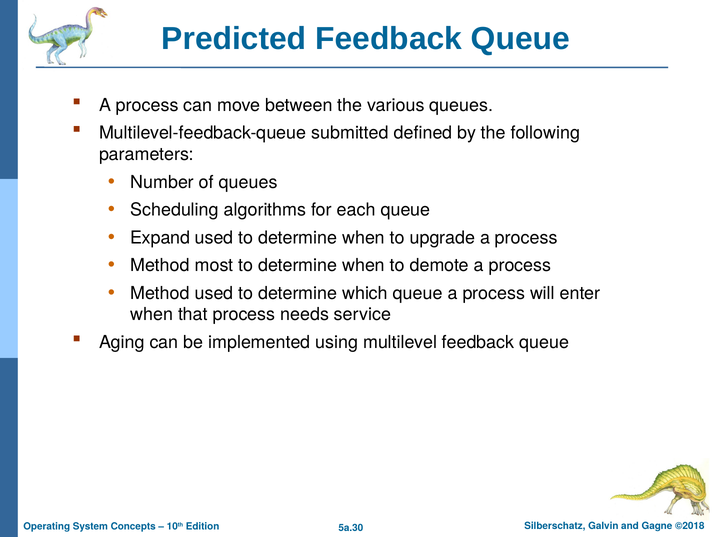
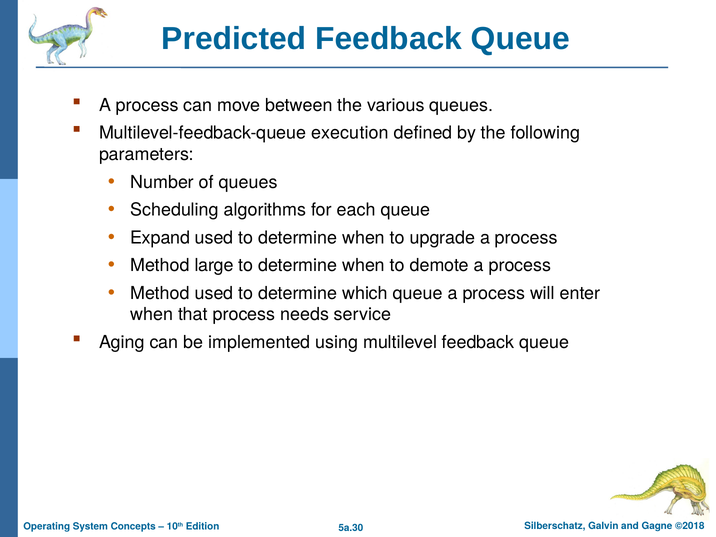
submitted: submitted -> execution
most: most -> large
